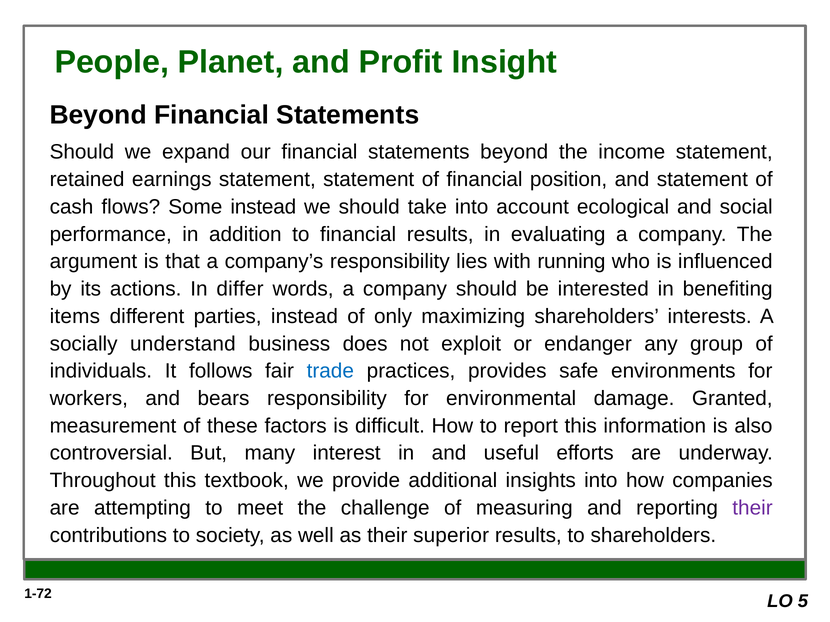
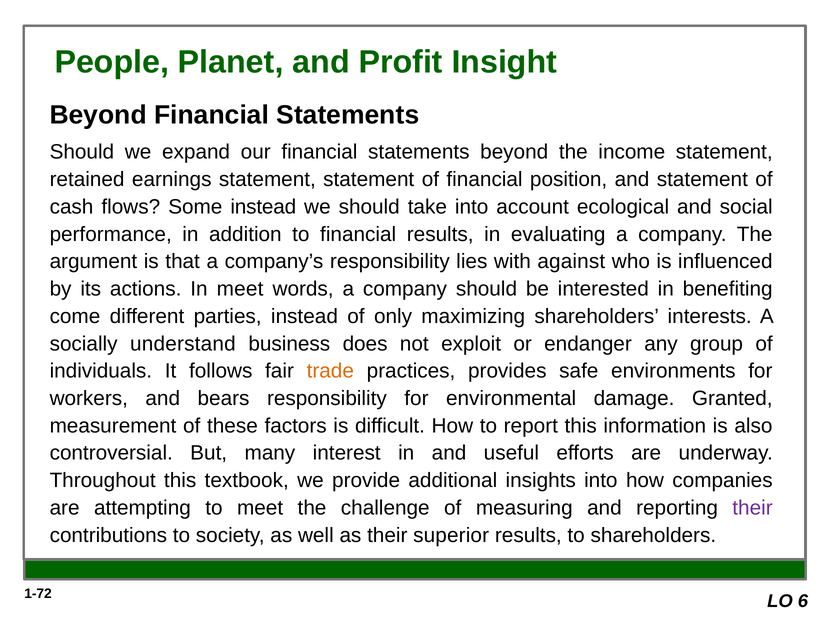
running: running -> against
In differ: differ -> meet
items: items -> come
trade colour: blue -> orange
5: 5 -> 6
